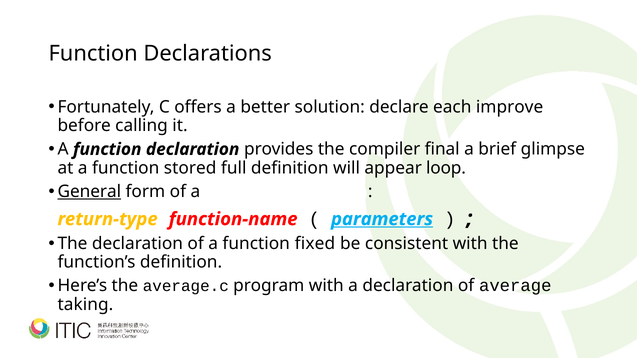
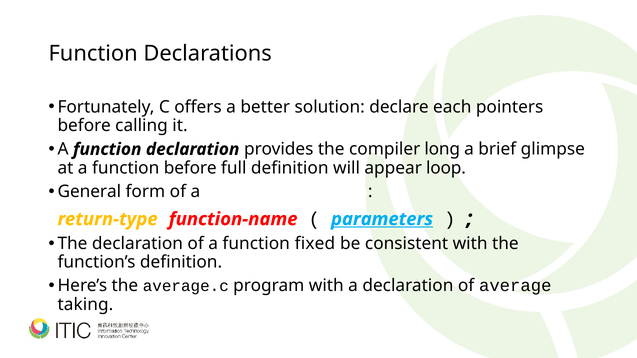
improve: improve -> pointers
final: final -> long
function stored: stored -> before
General underline: present -> none
